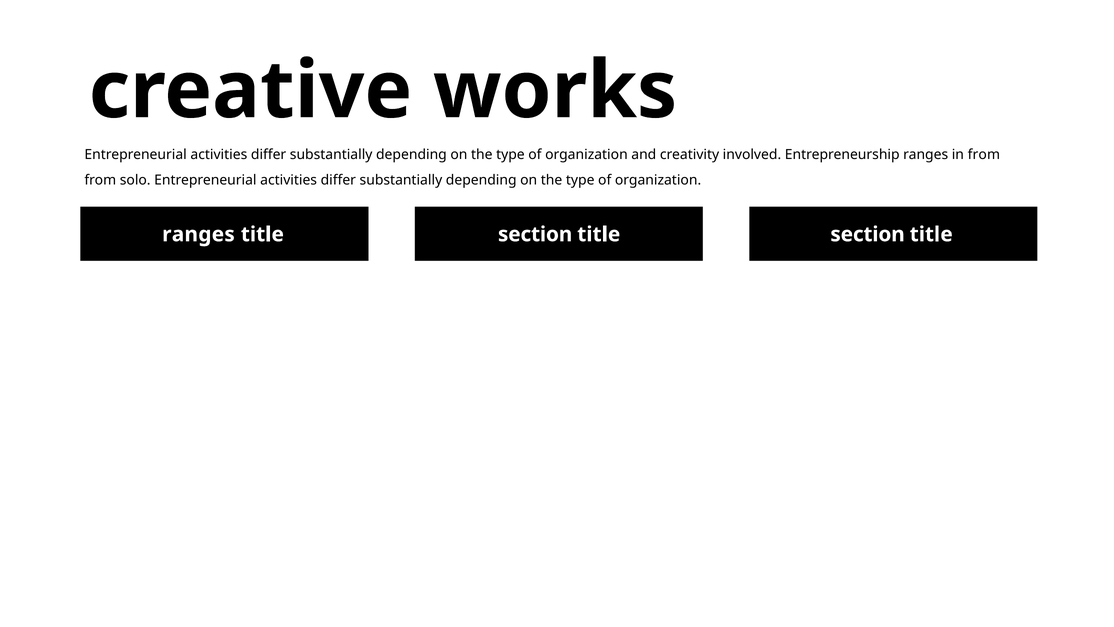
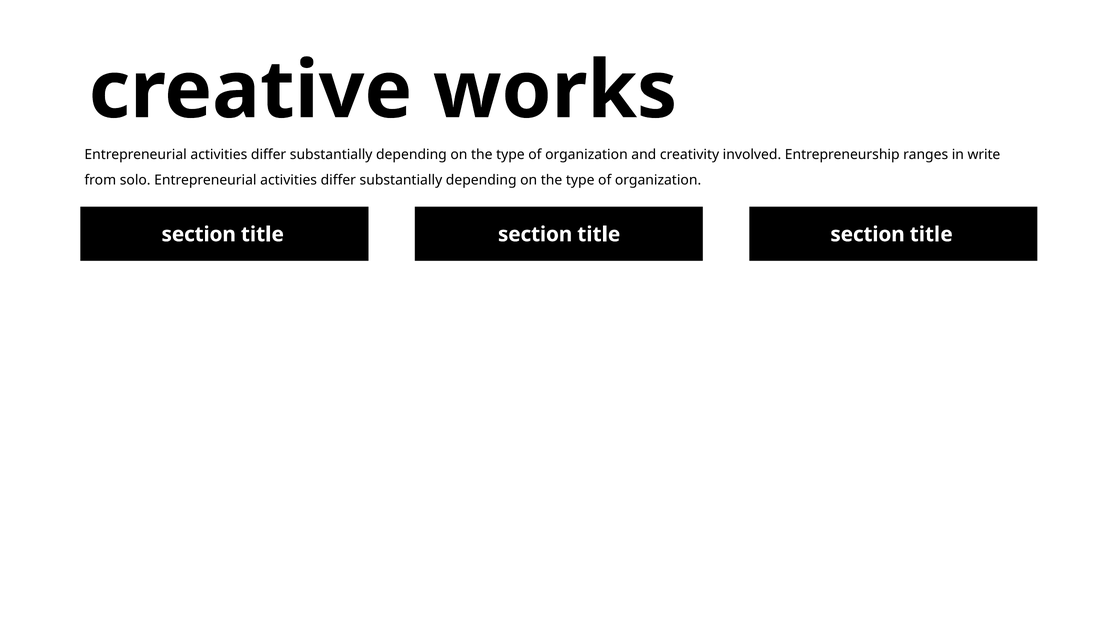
in from: from -> write
ranges at (198, 234): ranges -> section
